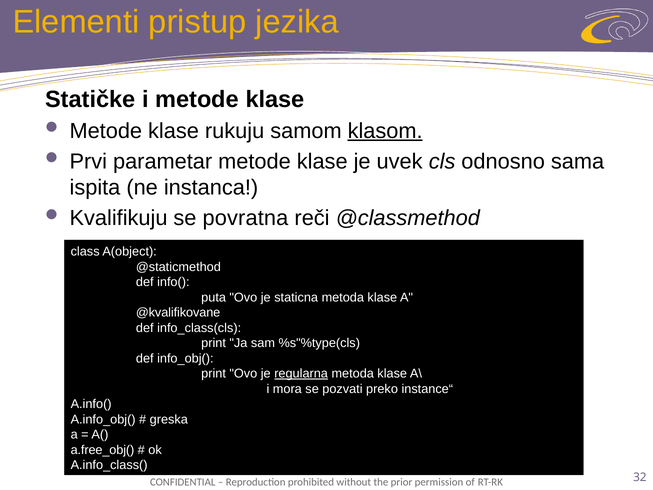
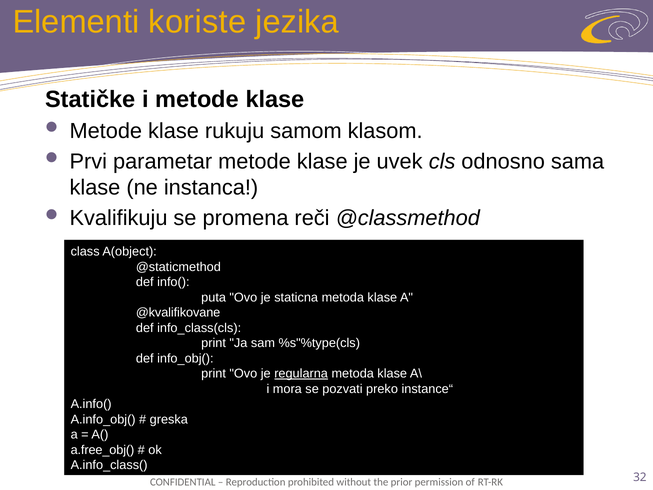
pristup: pristup -> koriste
klasom underline: present -> none
ispita at (95, 187): ispita -> klase
povratna: povratna -> promena
